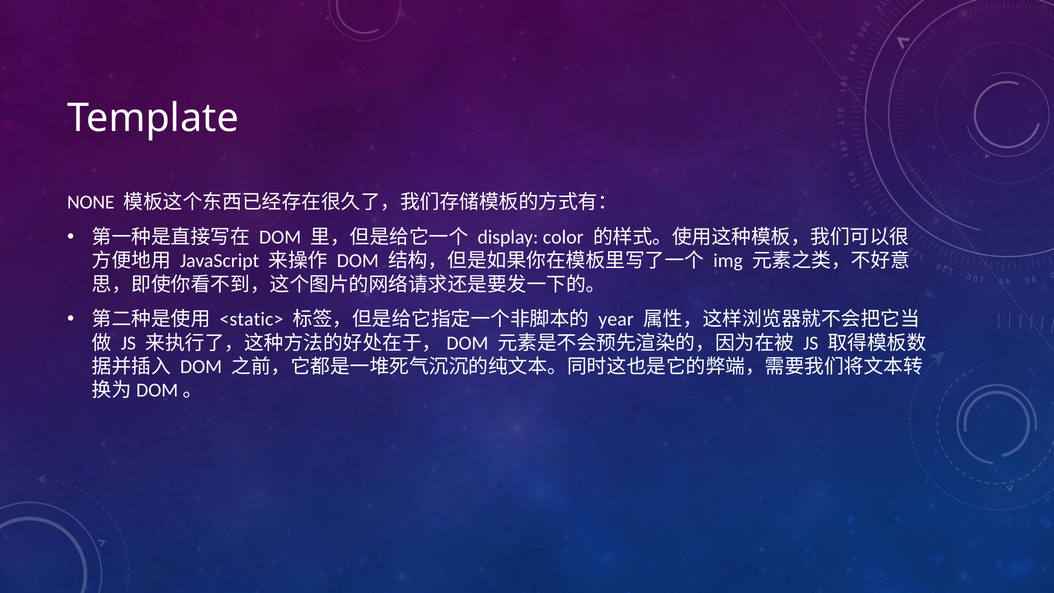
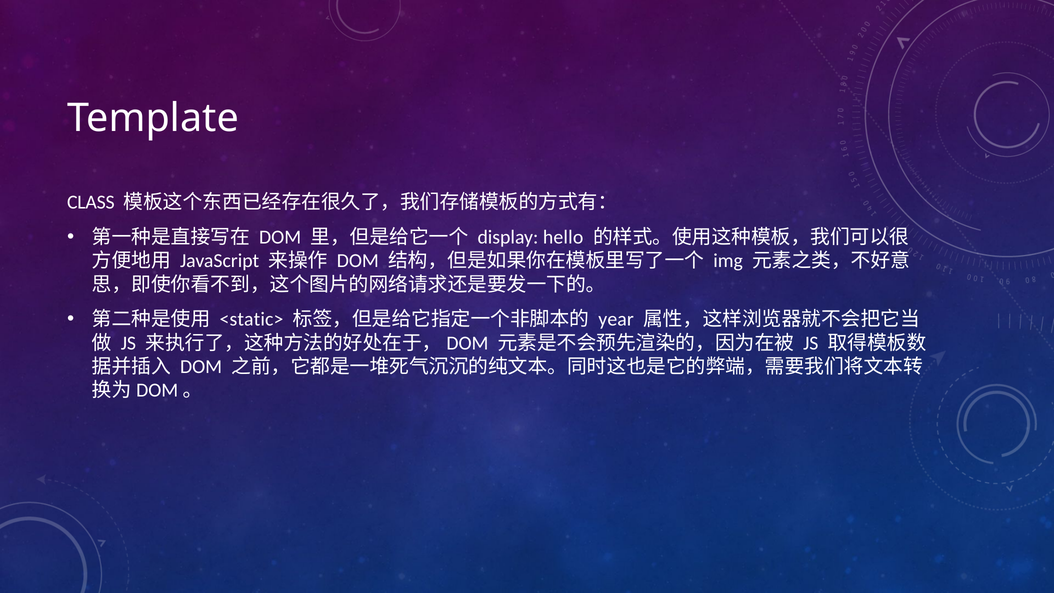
NONE: NONE -> CLASS
color: color -> hello
